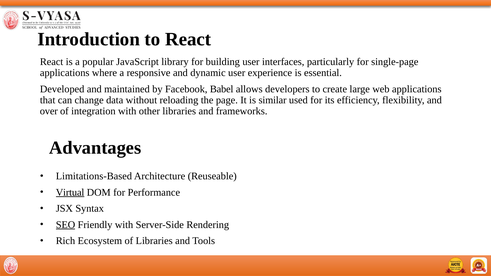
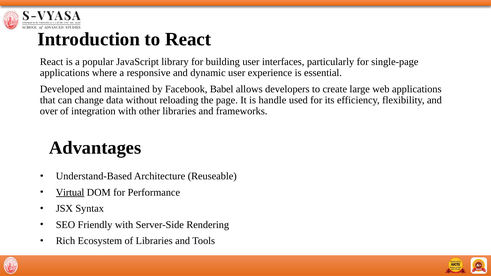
similar: similar -> handle
Limitations-Based: Limitations-Based -> Understand-Based
SEO underline: present -> none
